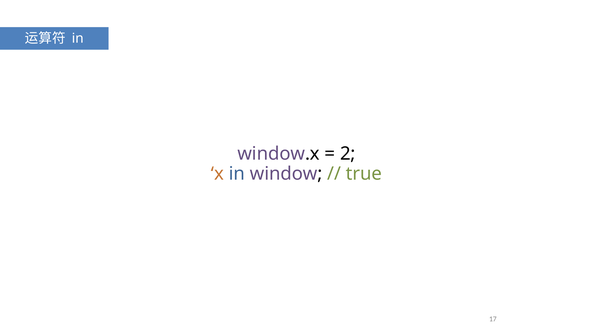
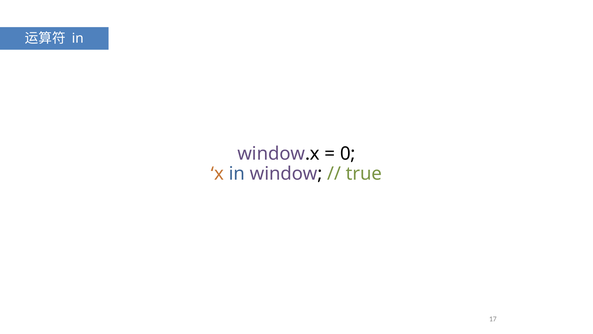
2: 2 -> 0
